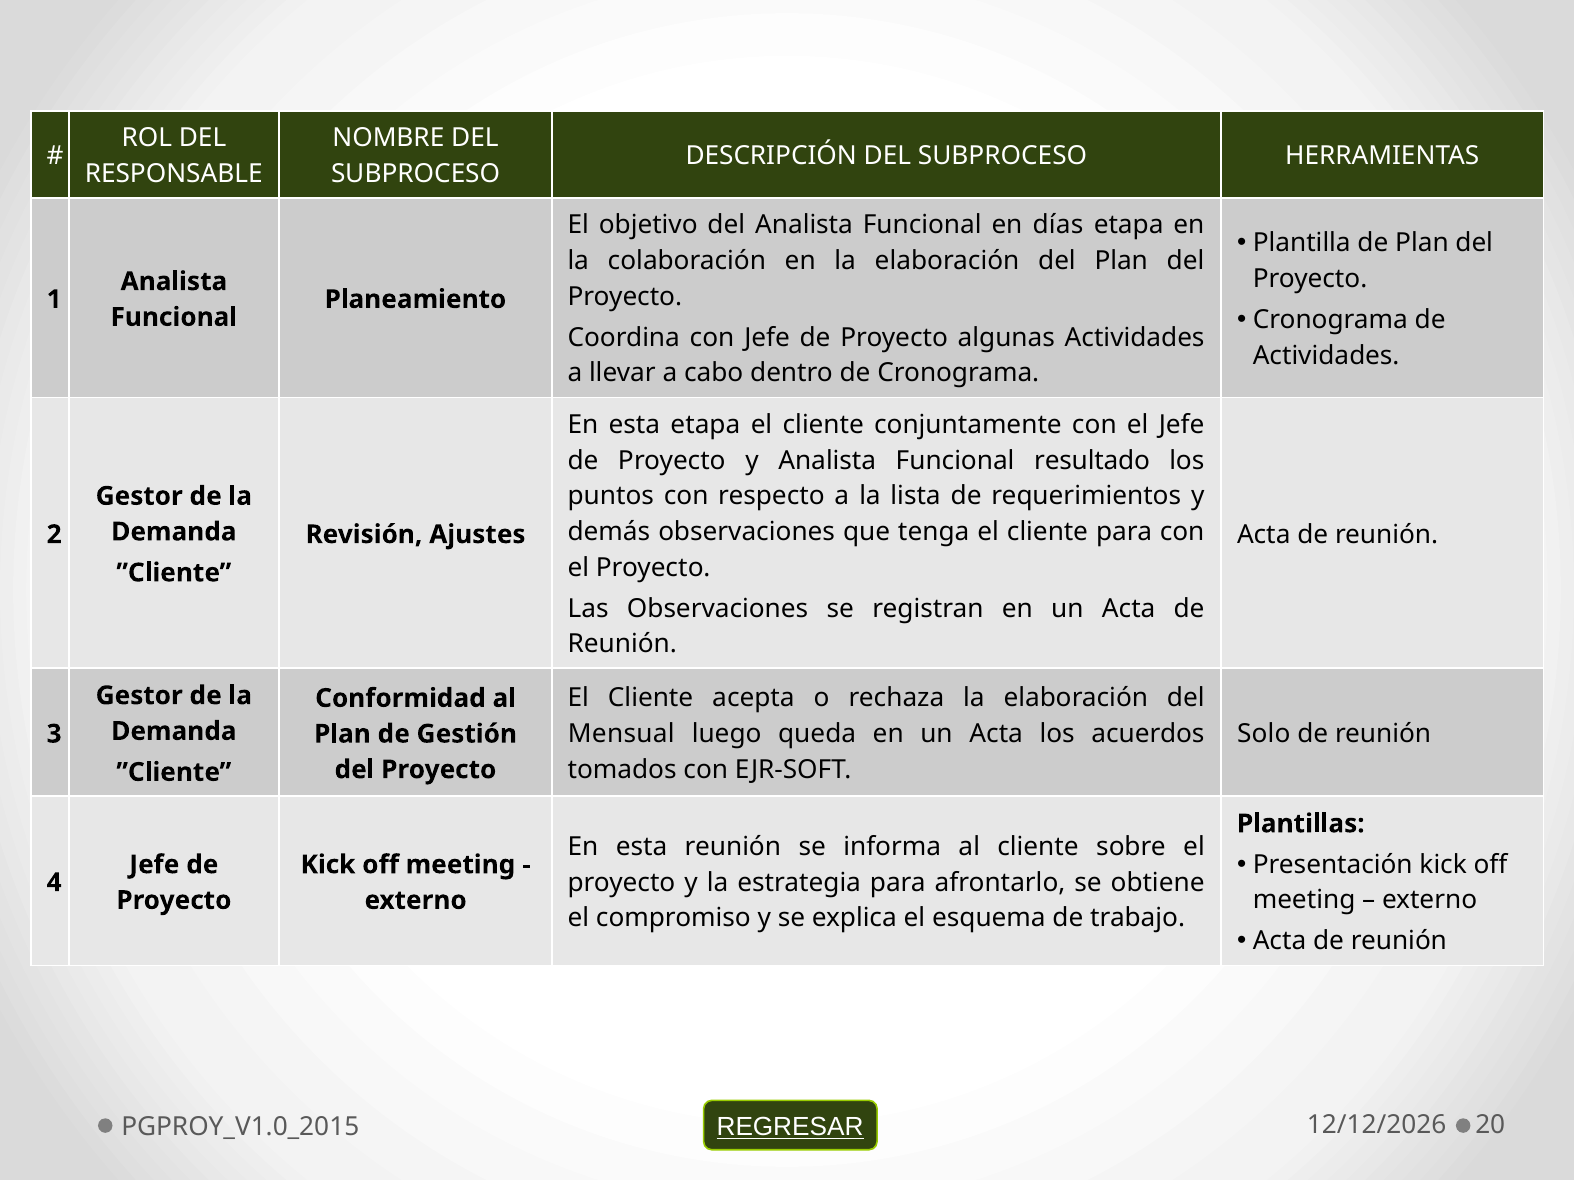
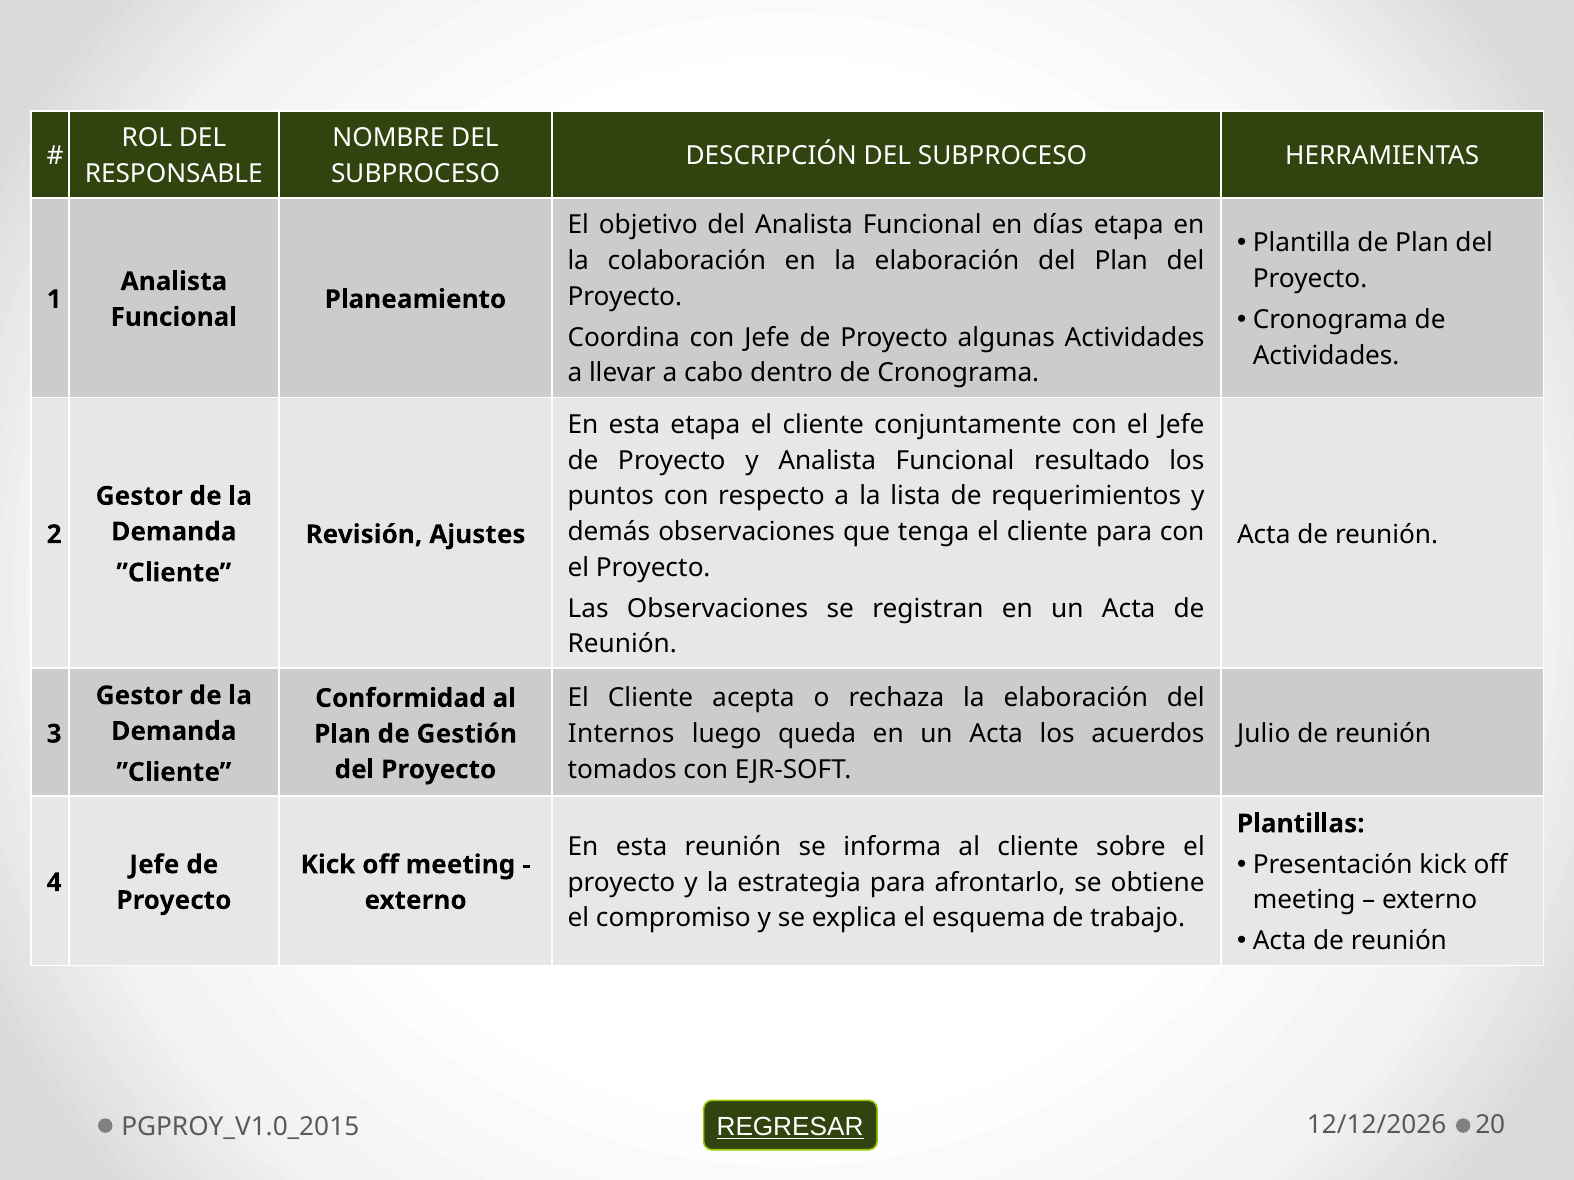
Mensual: Mensual -> Internos
Solo: Solo -> Julio
